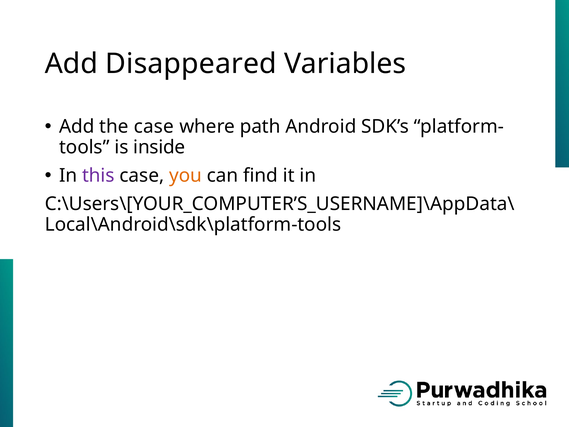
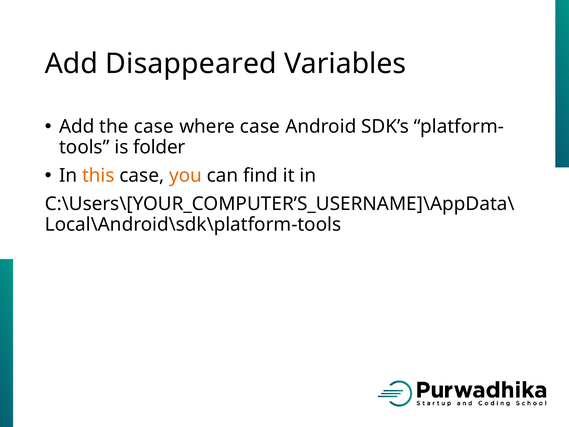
where path: path -> case
inside: inside -> folder
this colour: purple -> orange
